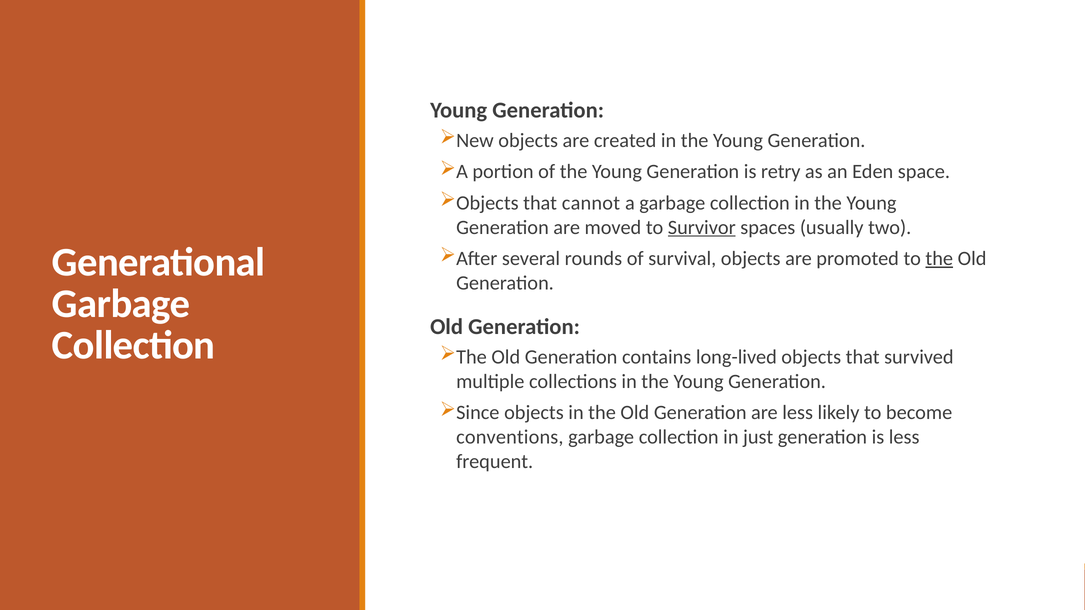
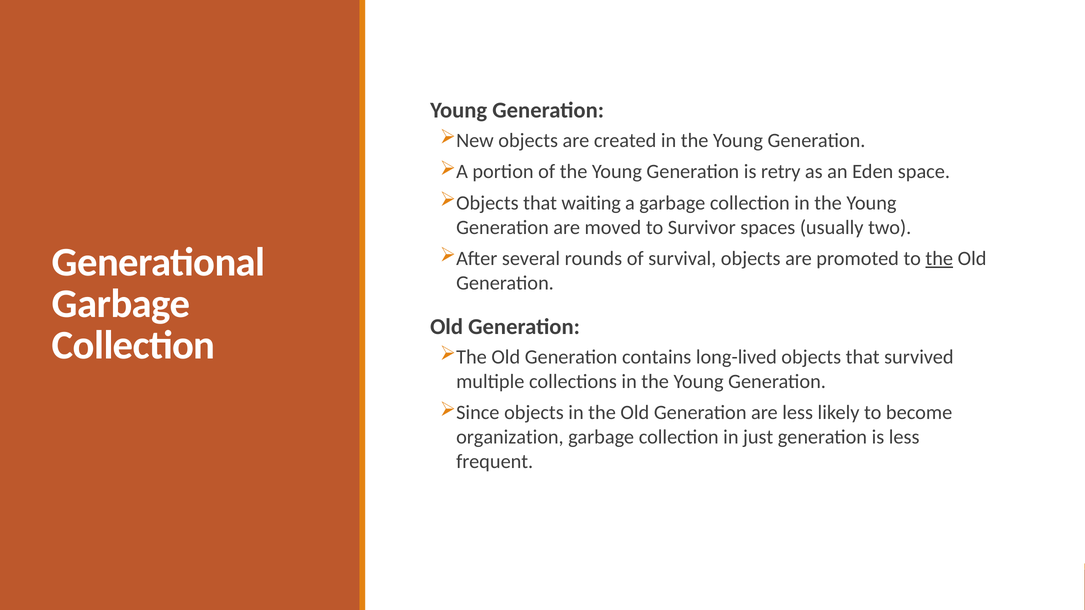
cannot: cannot -> waiting
Survivor underline: present -> none
conventions: conventions -> organization
